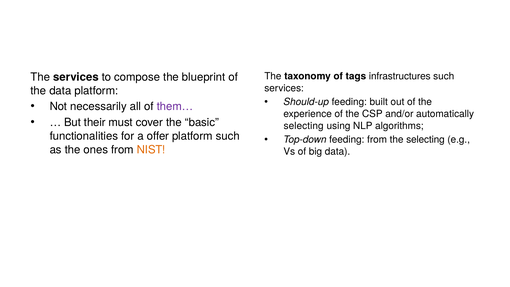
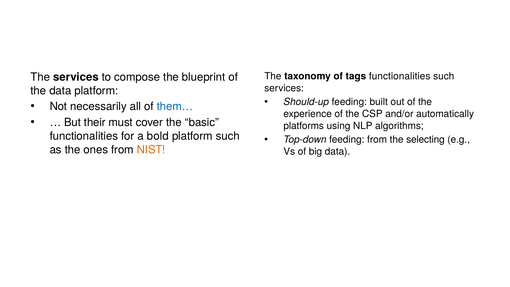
tags infrastructures: infrastructures -> functionalities
them… colour: purple -> blue
selecting at (304, 126): selecting -> platforms
offer: offer -> bold
